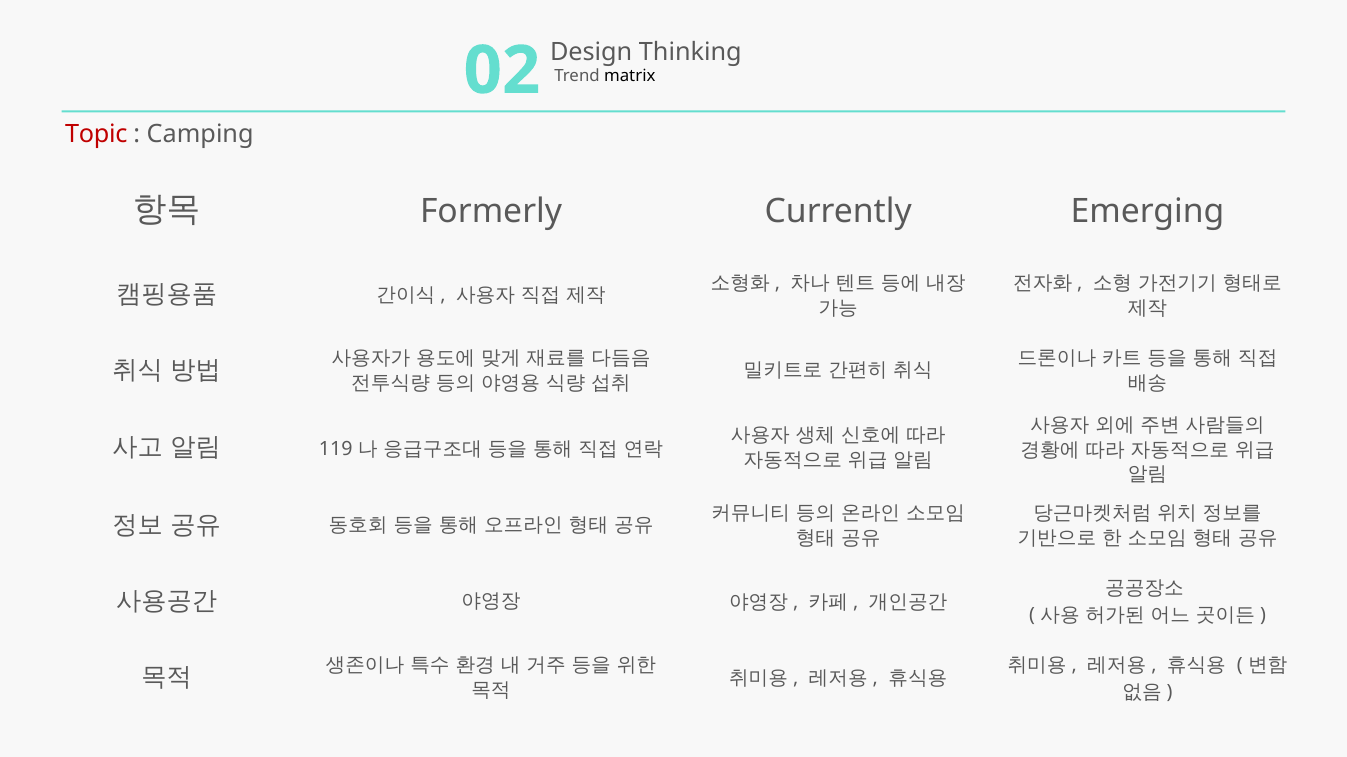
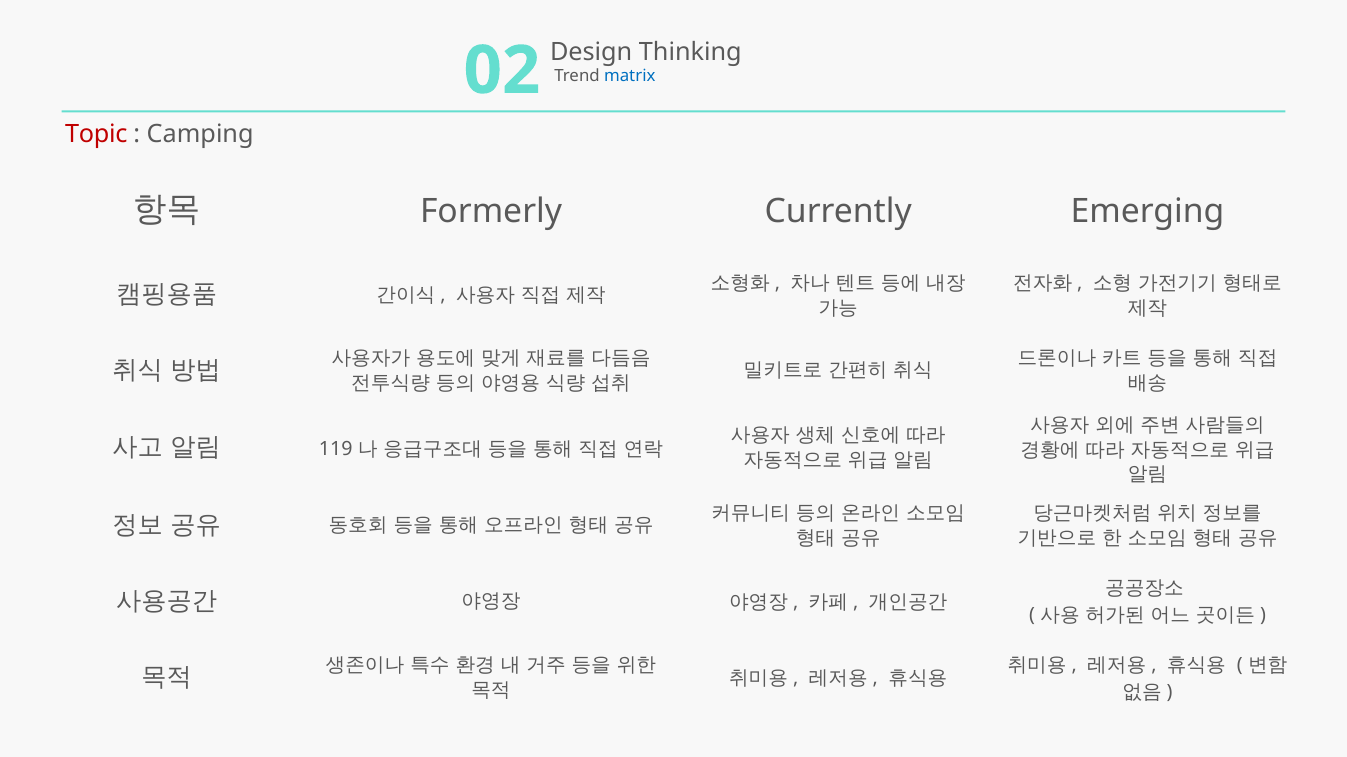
matrix colour: black -> blue
